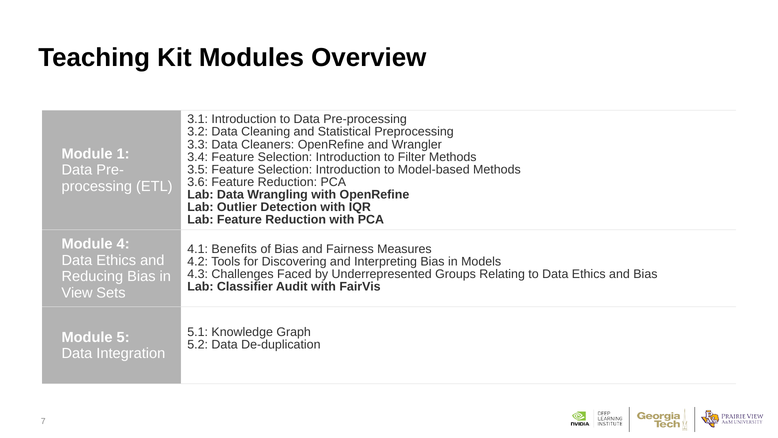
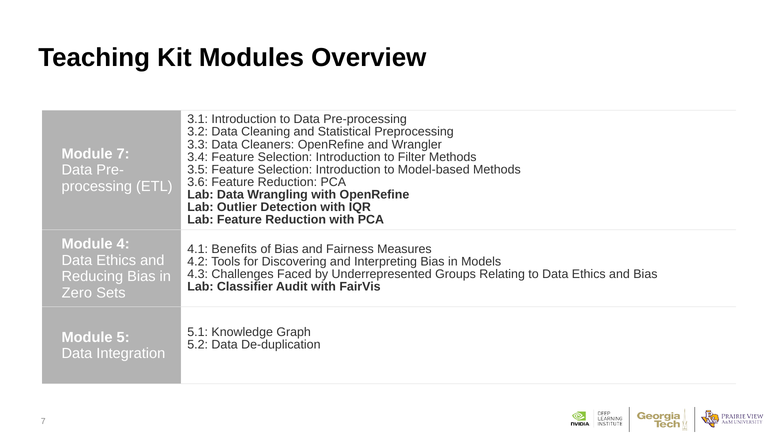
Module 1: 1 -> 7
View: View -> Zero
